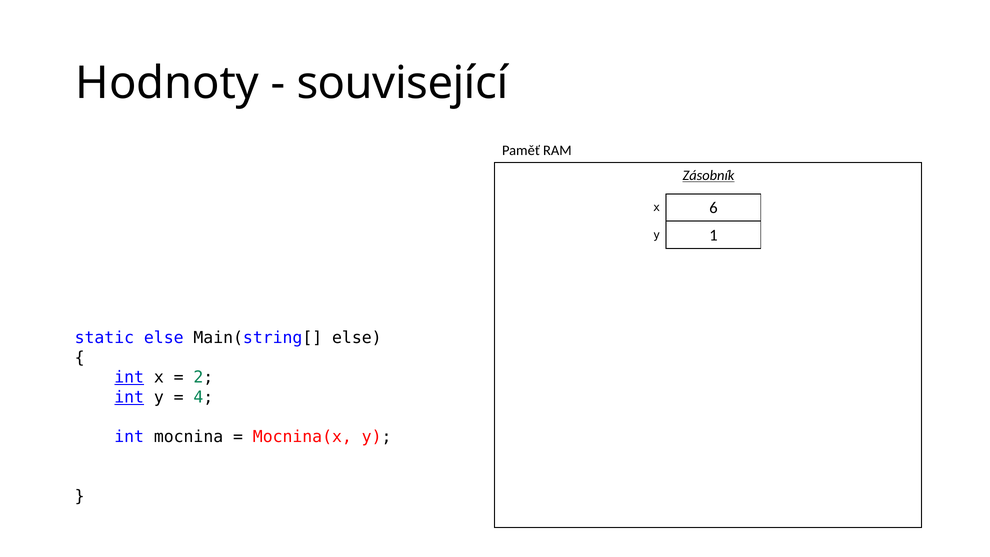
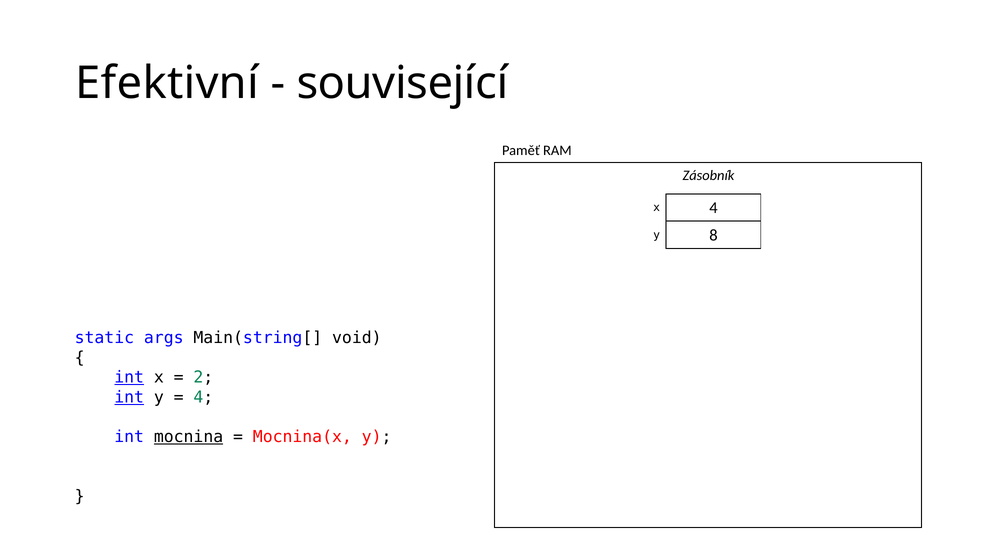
Hodnoty: Hodnoty -> Efektivní
Zásobník underline: present -> none
x 6: 6 -> 4
1: 1 -> 8
static else: else -> args
Main(string[ else: else -> void
mocnina underline: none -> present
